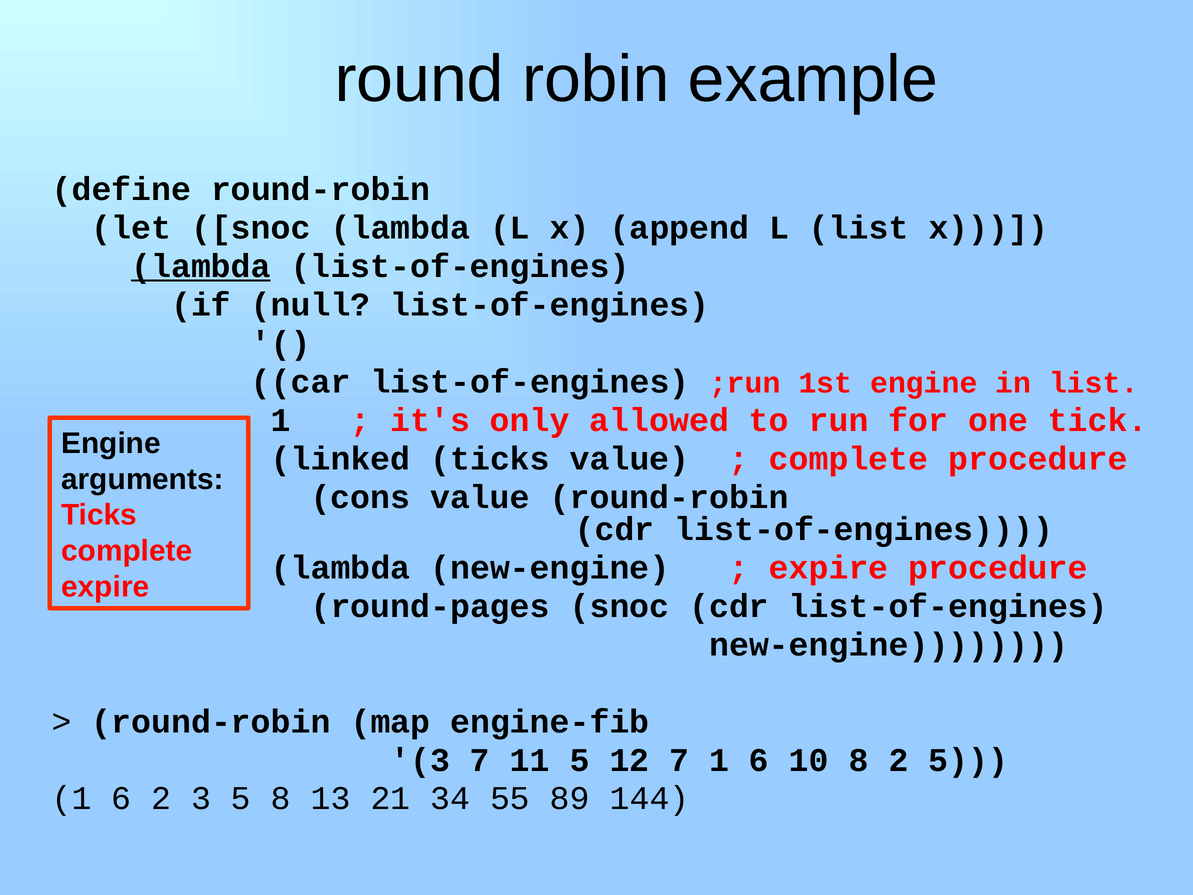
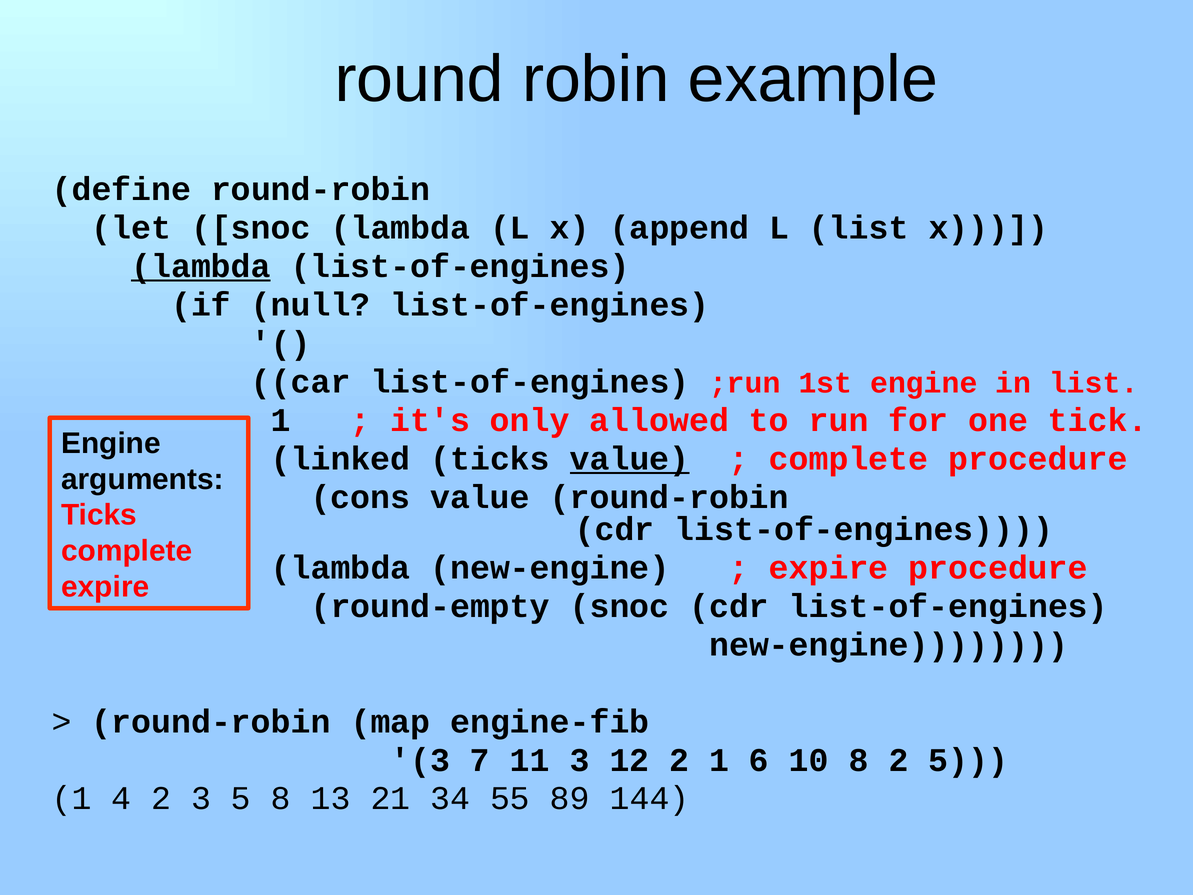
value at (630, 459) underline: none -> present
round-pages: round-pages -> round-empty
11 5: 5 -> 3
12 7: 7 -> 2
6 at (121, 798): 6 -> 4
